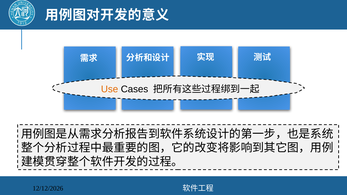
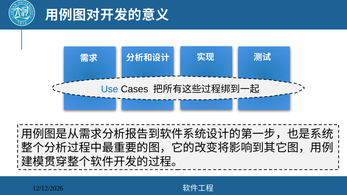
Use colour: orange -> blue
